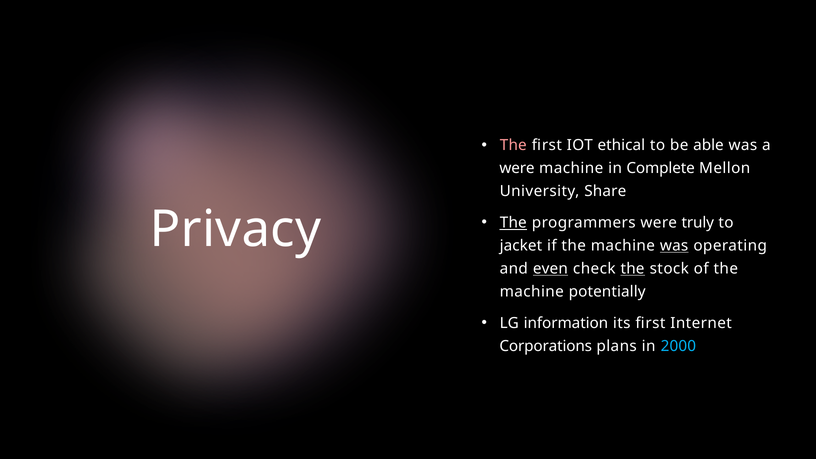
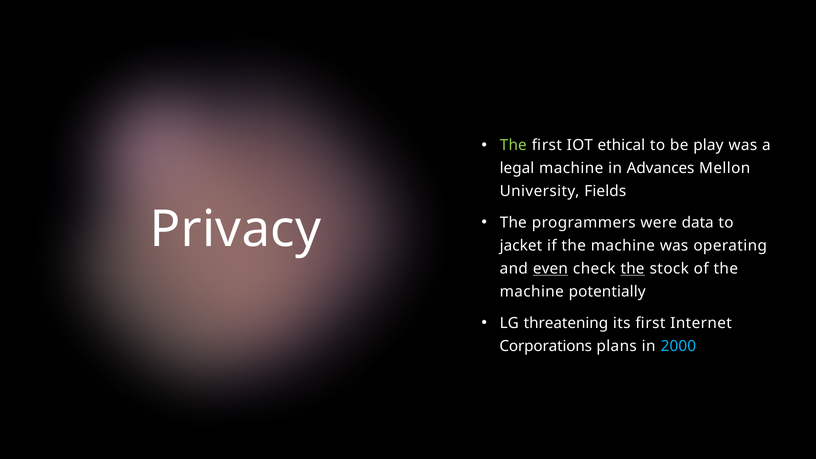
The at (513, 145) colour: pink -> light green
able: able -> play
were at (517, 168): were -> legal
Complete: Complete -> Advances
Share: Share -> Fields
The at (513, 223) underline: present -> none
truly: truly -> data
was at (674, 246) underline: present -> none
information: information -> threatening
